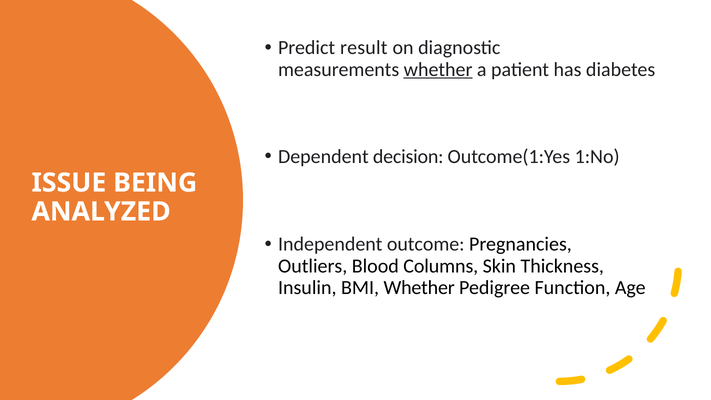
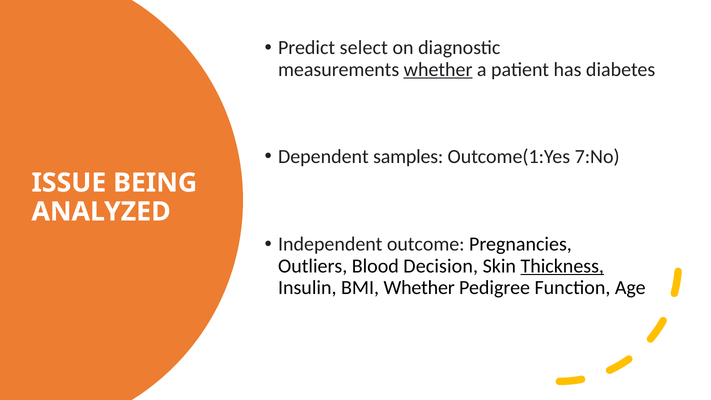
result: result -> select
decision: decision -> samples
1:No: 1:No -> 7:No
Columns: Columns -> Decision
Thickness underline: none -> present
